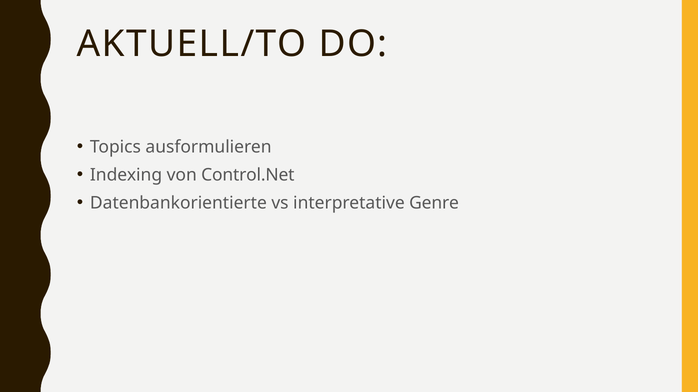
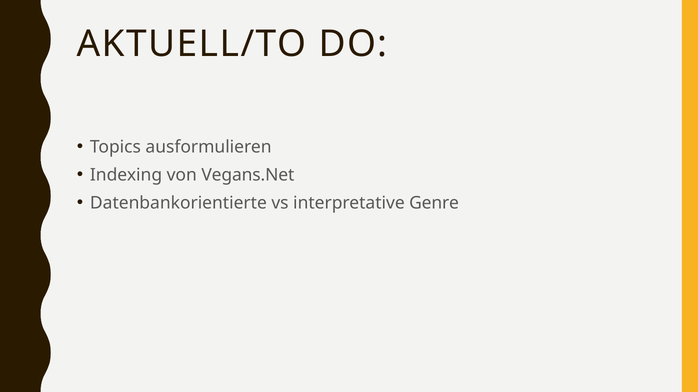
Control.Net: Control.Net -> Vegans.Net
